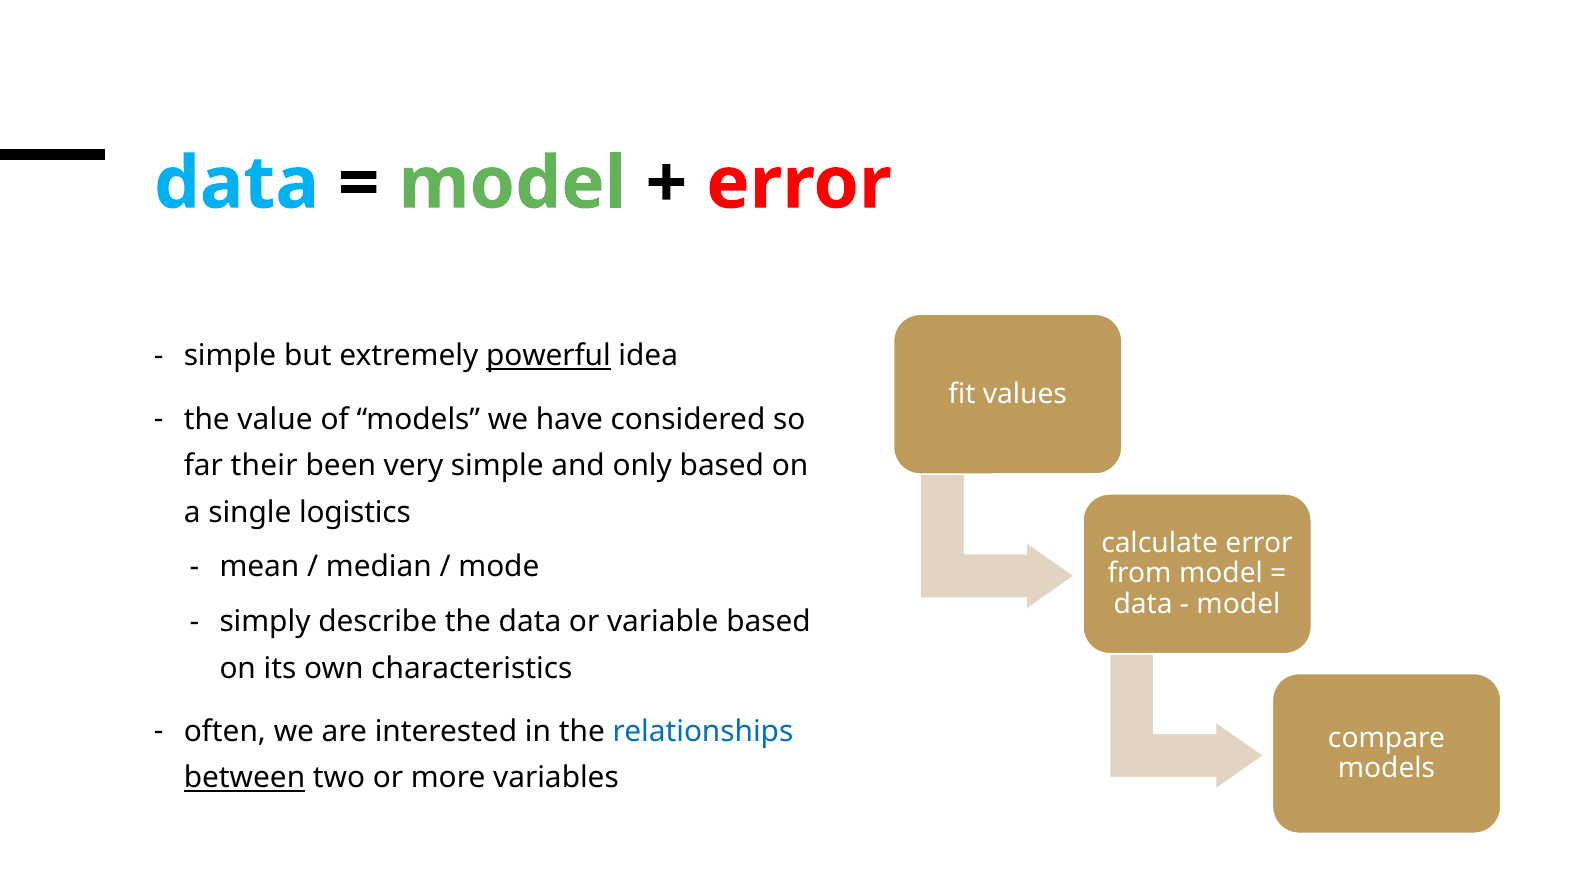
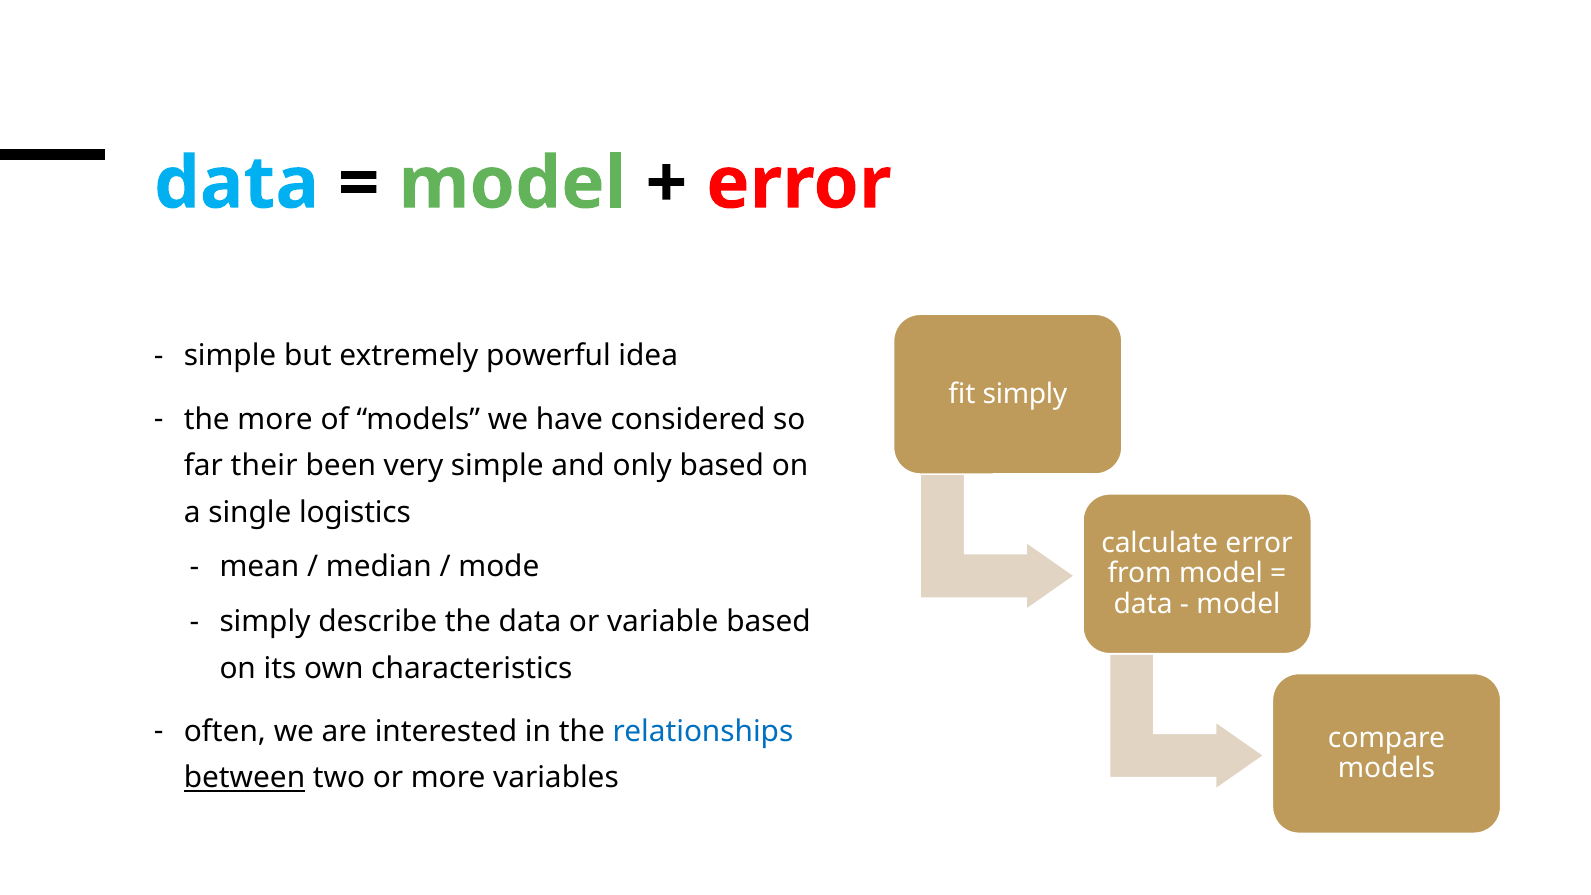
powerful underline: present -> none
values at (1025, 394): values -> simply
the value: value -> more
